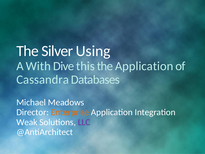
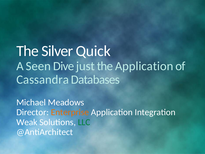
Using: Using -> Quick
With: With -> Seen
this: this -> just
LLC colour: purple -> green
